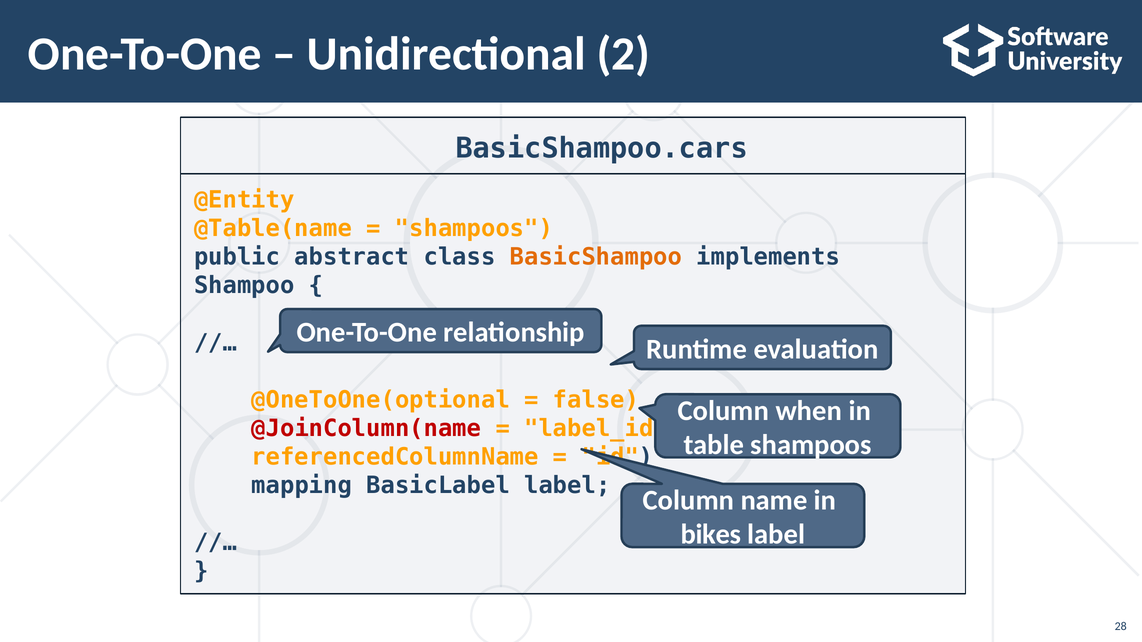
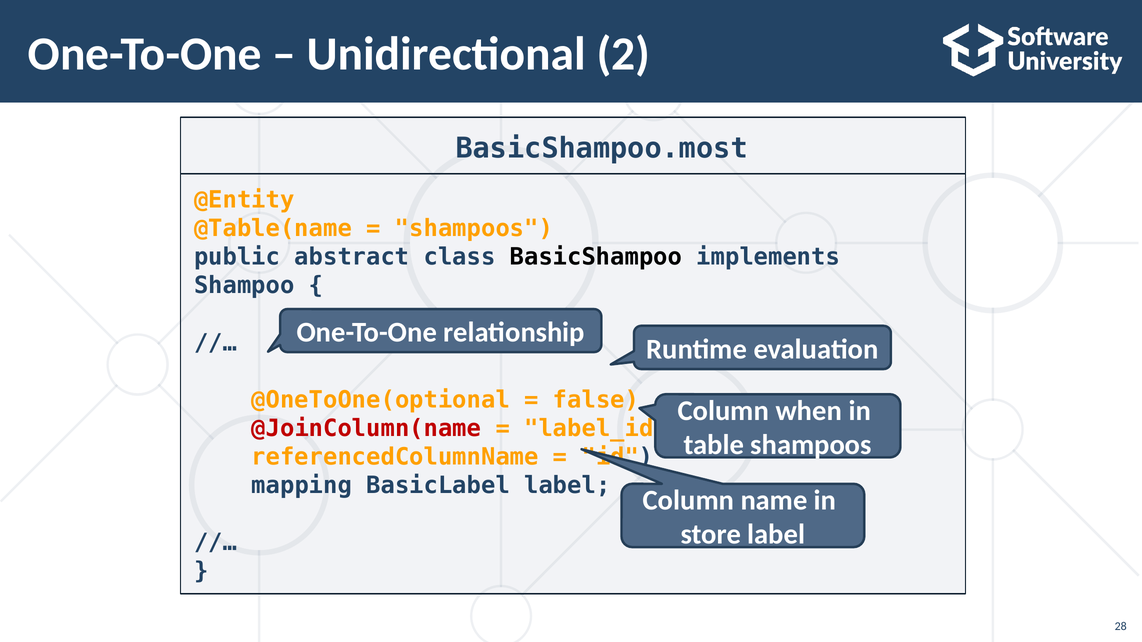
BasicShampoo.cars: BasicShampoo.cars -> BasicShampoo.most
BasicShampoo colour: orange -> black
bikes: bikes -> store
